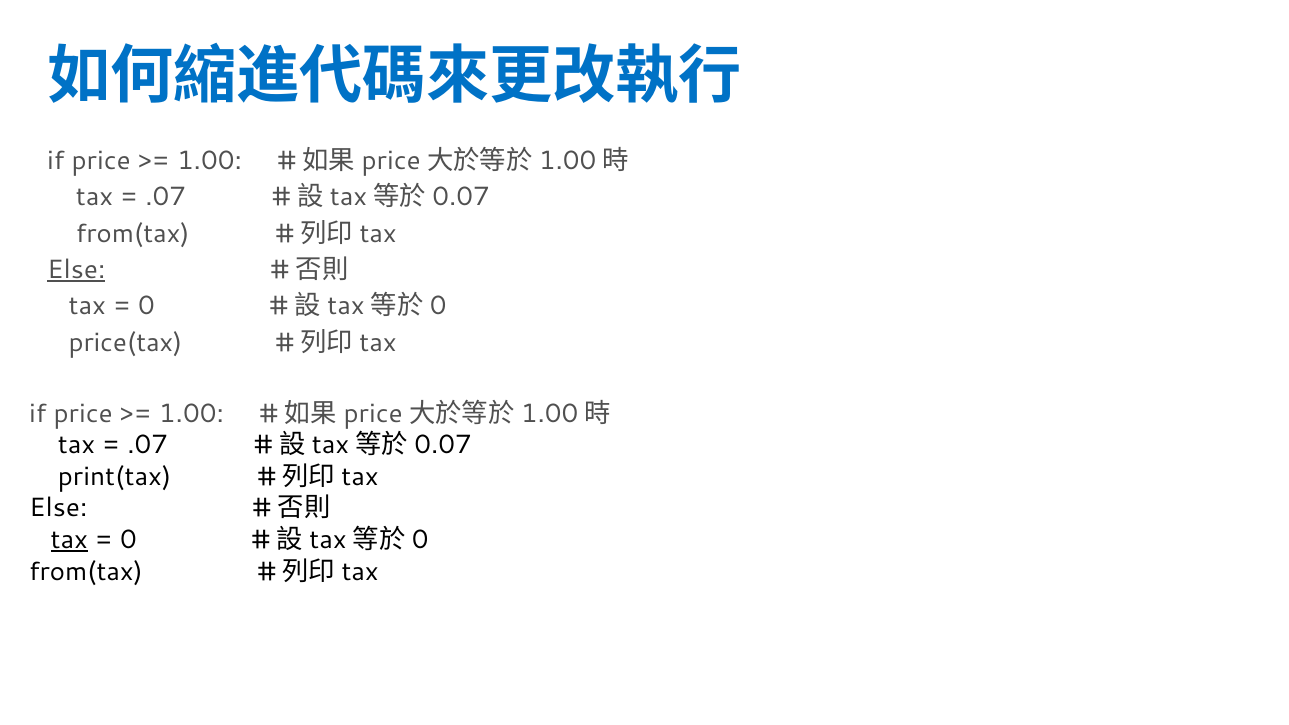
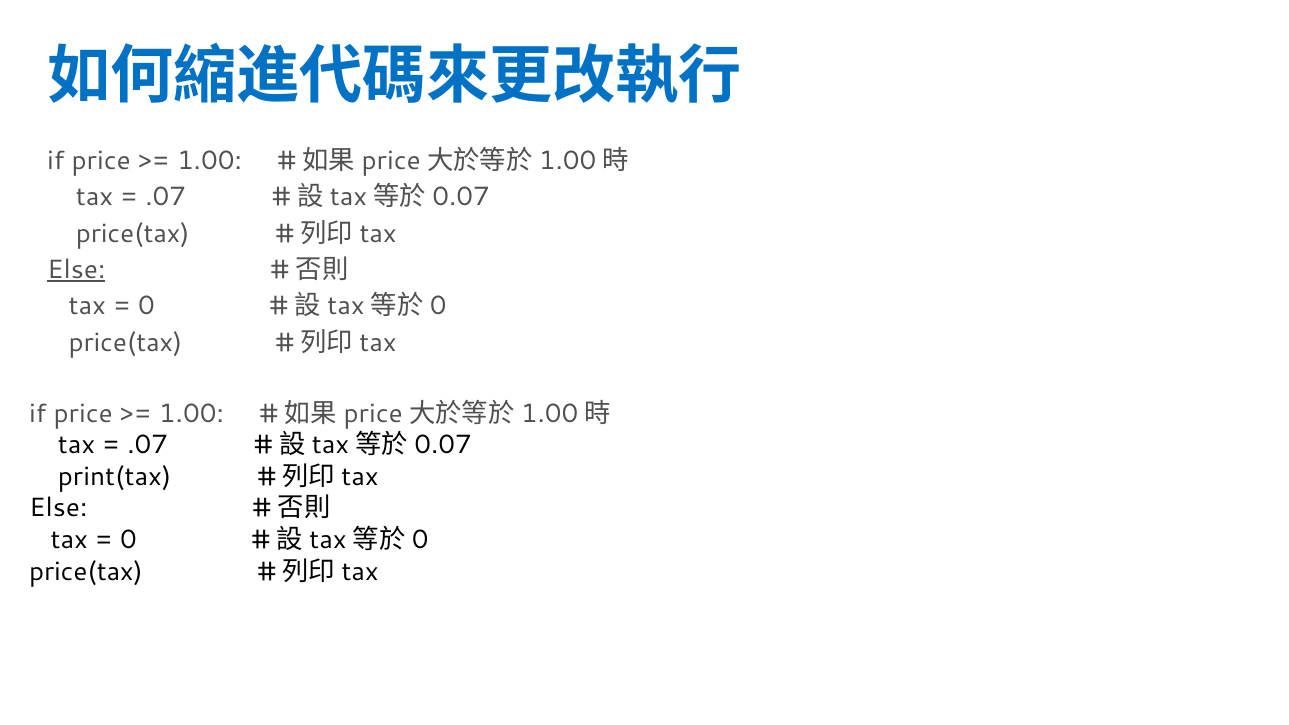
from(tax at (133, 233): from(tax -> price(tax
tax at (69, 540) underline: present -> none
from(tax at (86, 571): from(tax -> price(tax
